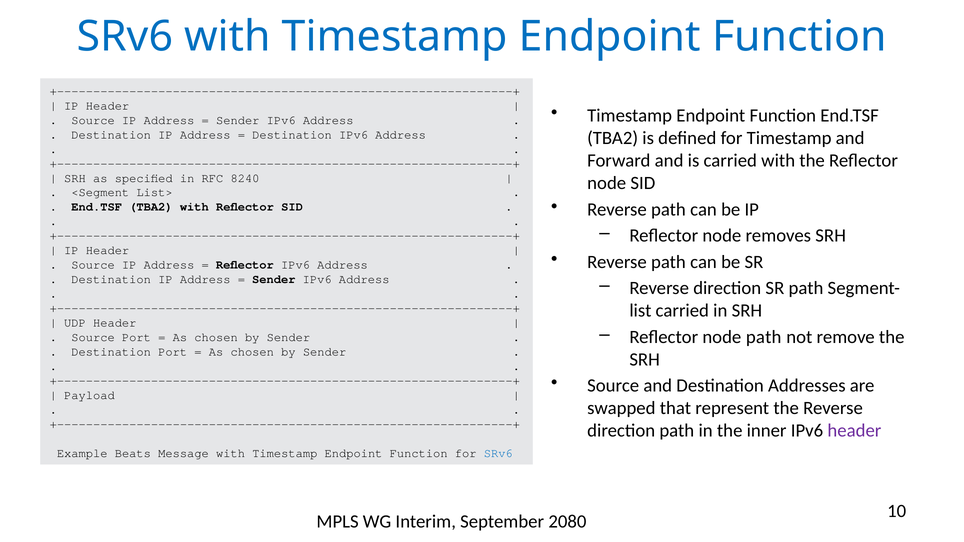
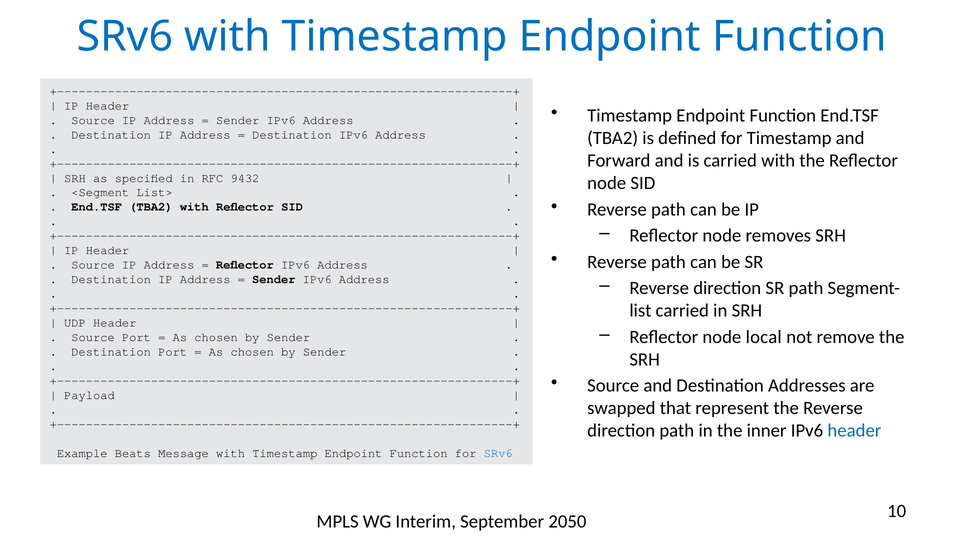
8240: 8240 -> 9432
node path: path -> local
header at (854, 431) colour: purple -> blue
2080: 2080 -> 2050
